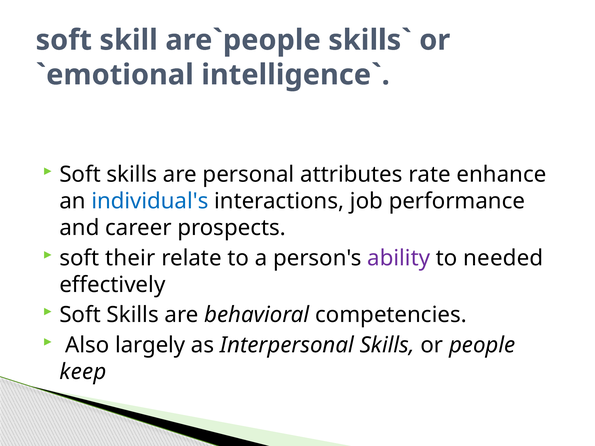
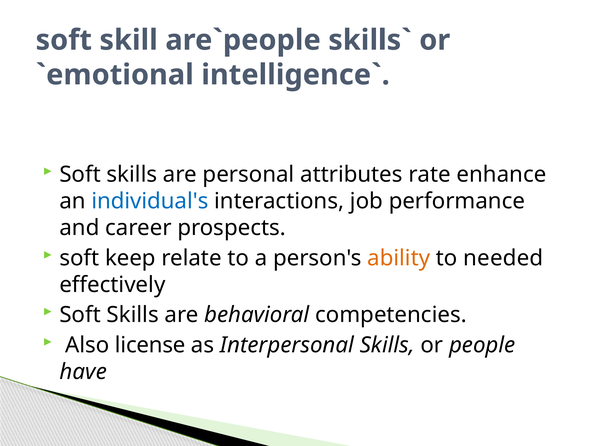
their: their -> keep
ability colour: purple -> orange
largely: largely -> license
keep: keep -> have
